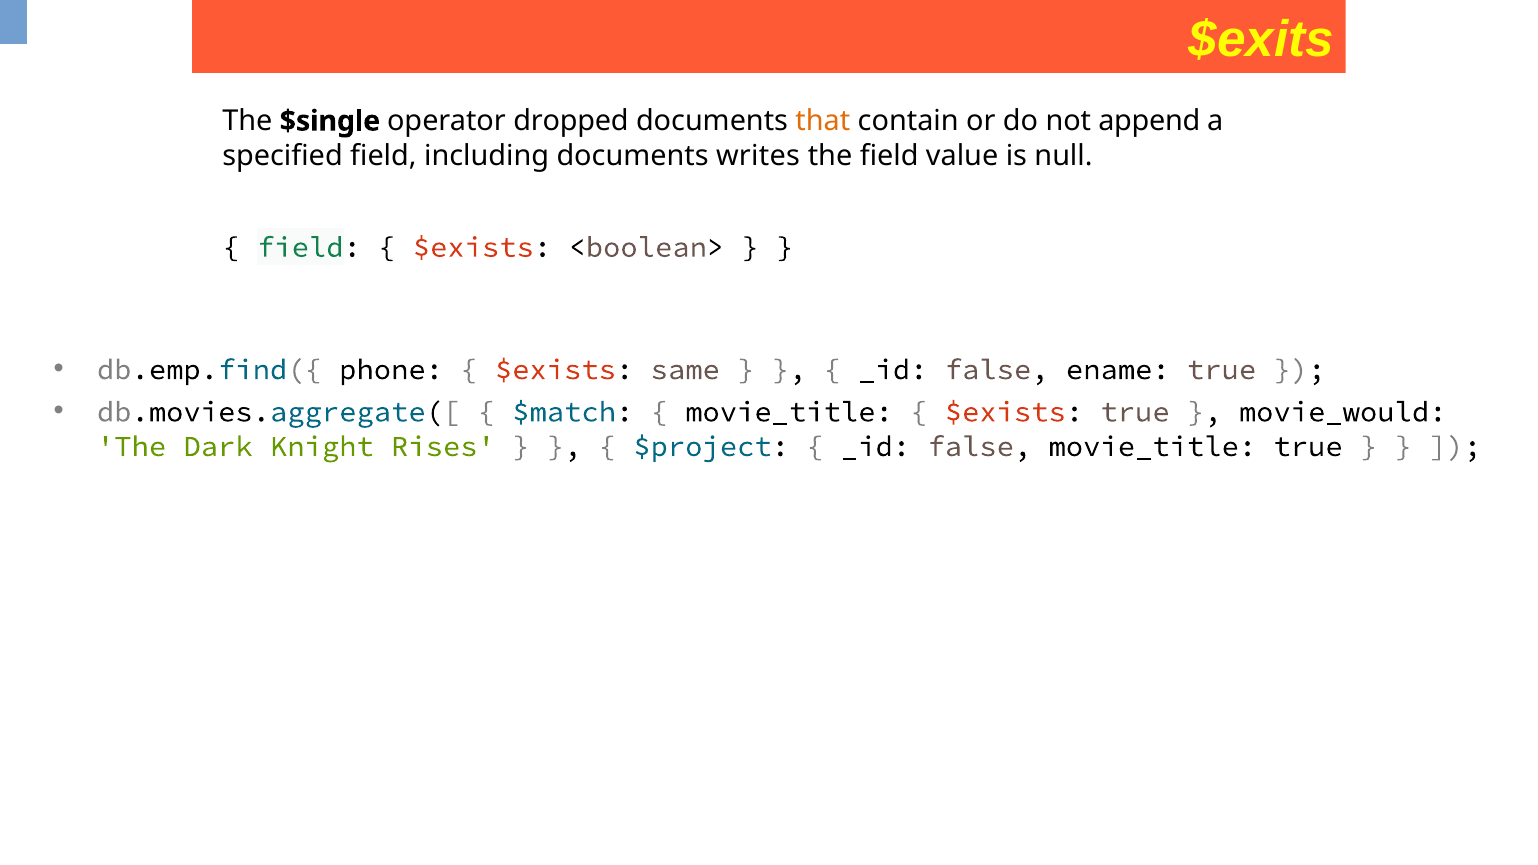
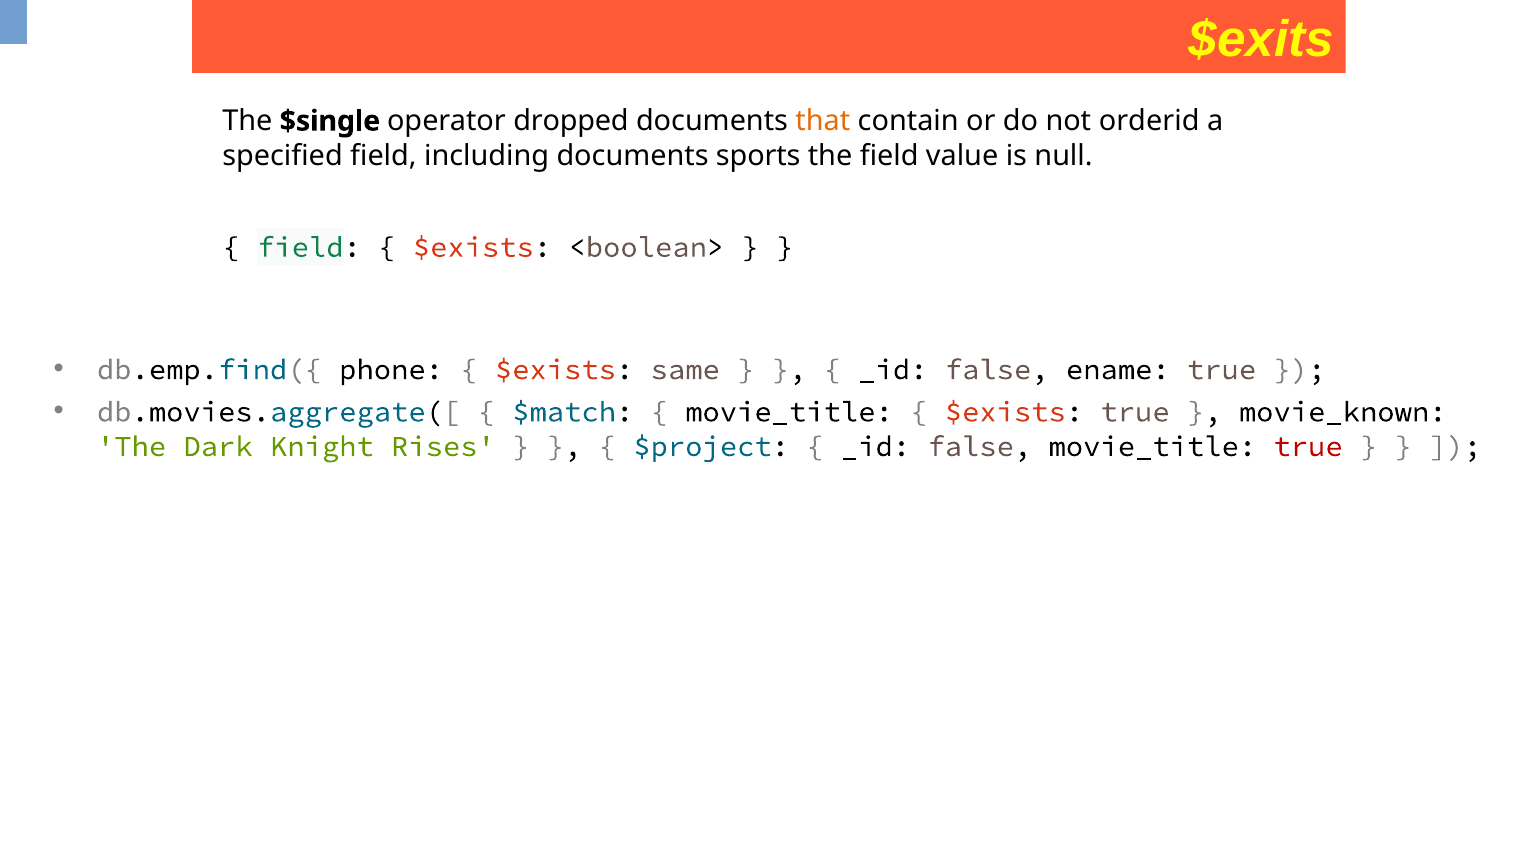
append: append -> orderid
writes: writes -> sports
movie_would: movie_would -> movie_known
true at (1308, 447) colour: black -> red
